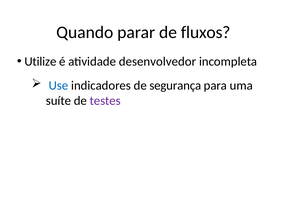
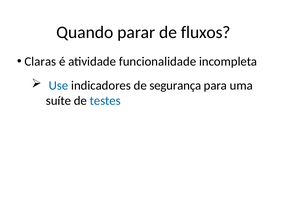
Utilize: Utilize -> Claras
desenvolvedor: desenvolvedor -> funcionalidade
testes colour: purple -> blue
